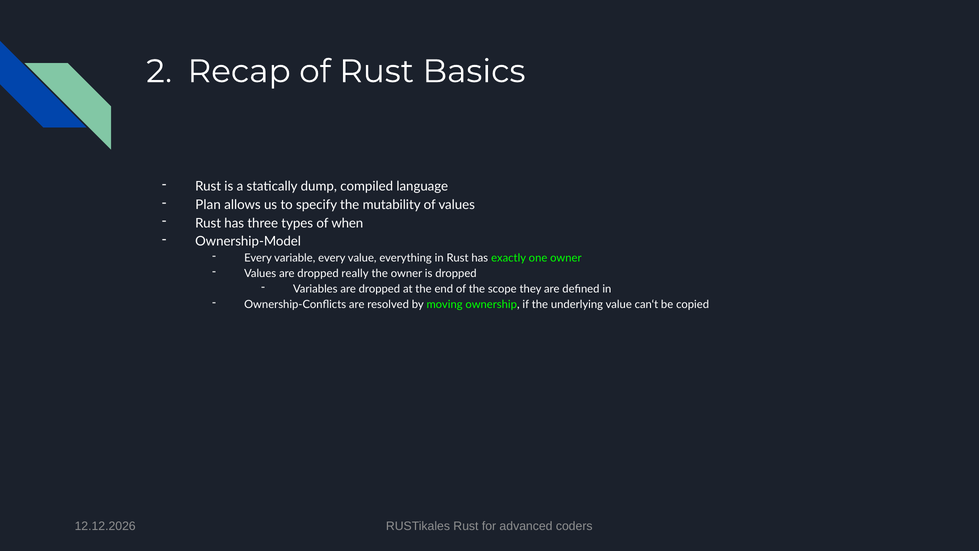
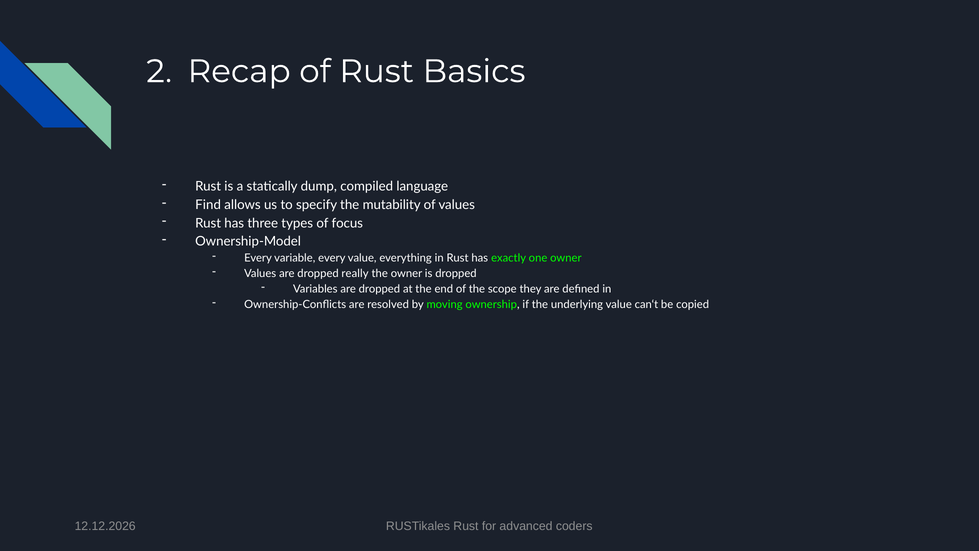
Plan: Plan -> Find
when: when -> focus
